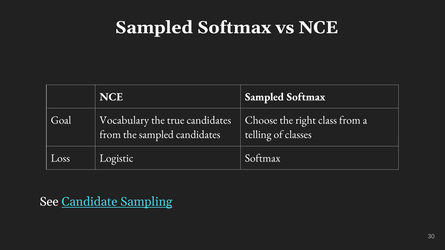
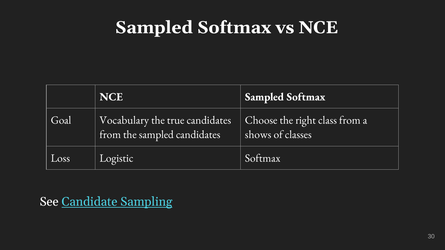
telling: telling -> shows
